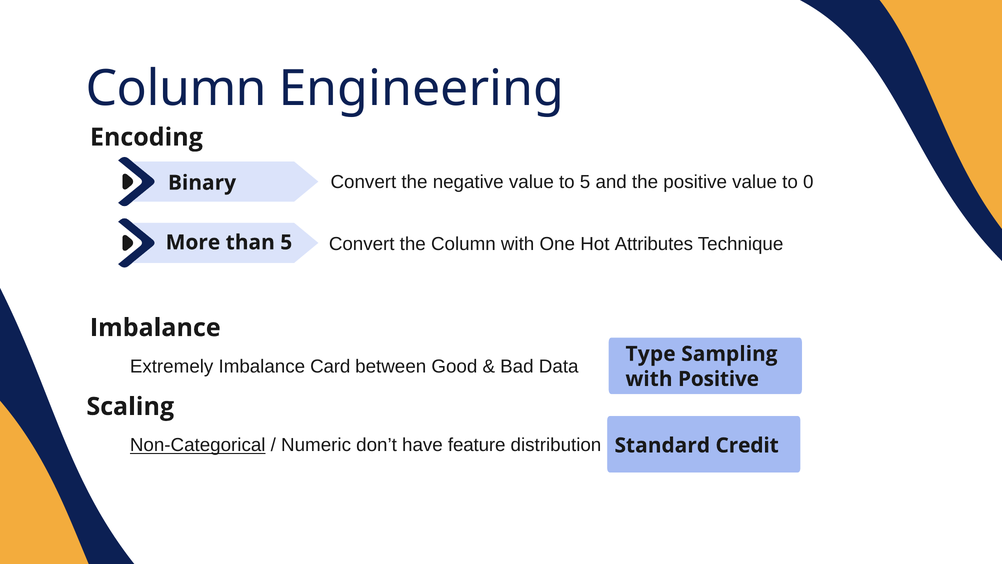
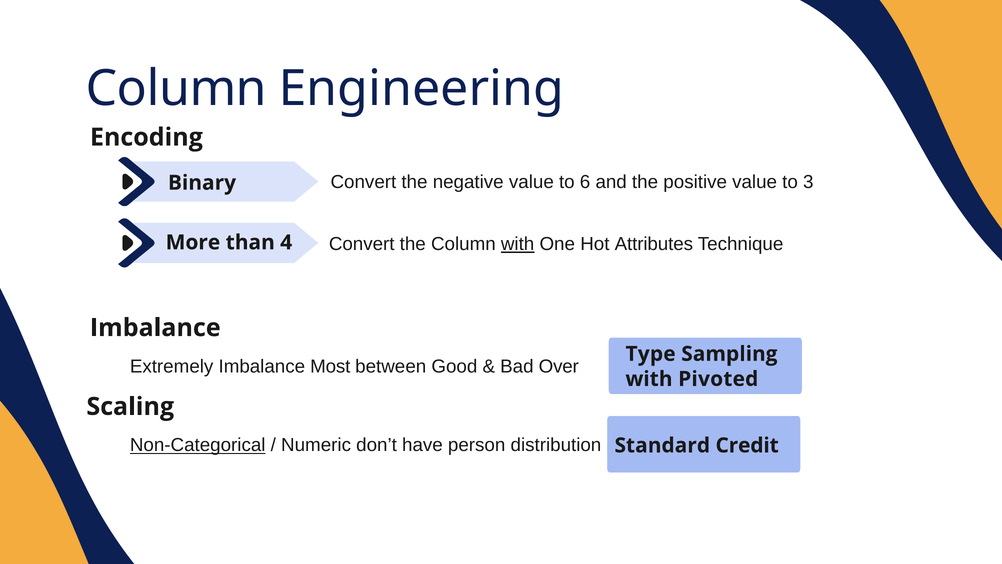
to 5: 5 -> 6
0: 0 -> 3
than 5: 5 -> 4
with at (518, 244) underline: none -> present
Card: Card -> Most
Data: Data -> Over
with Positive: Positive -> Pivoted
feature: feature -> person
